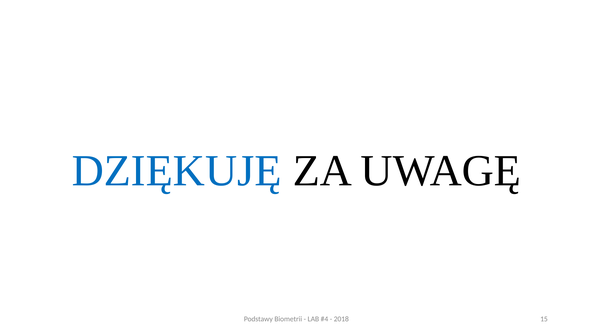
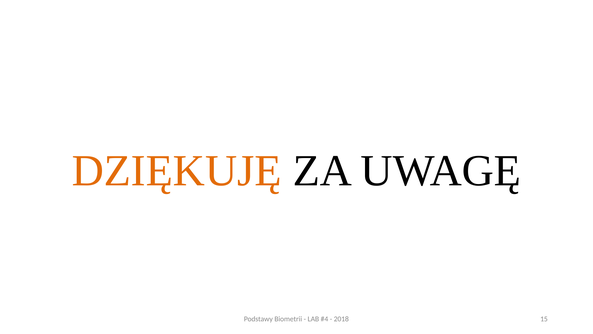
DZIĘKUJĘ colour: blue -> orange
